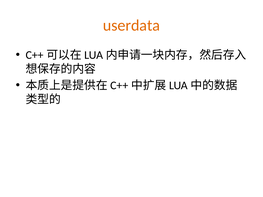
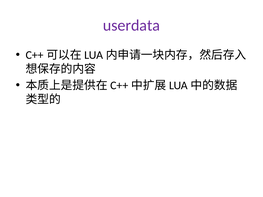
userdata colour: orange -> purple
